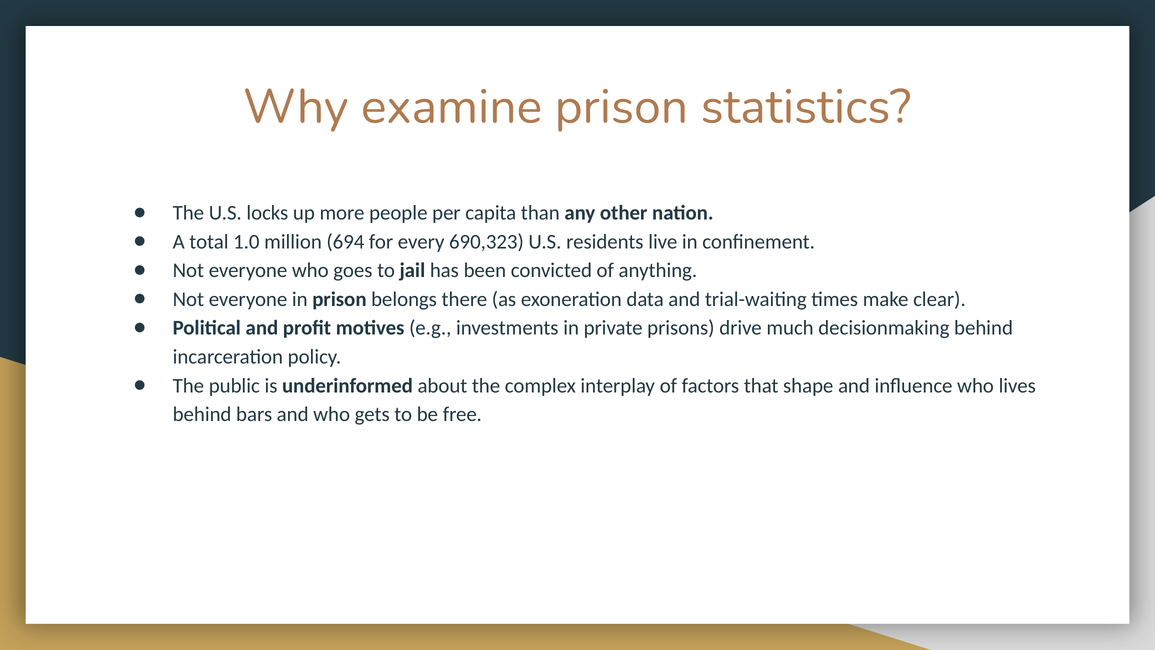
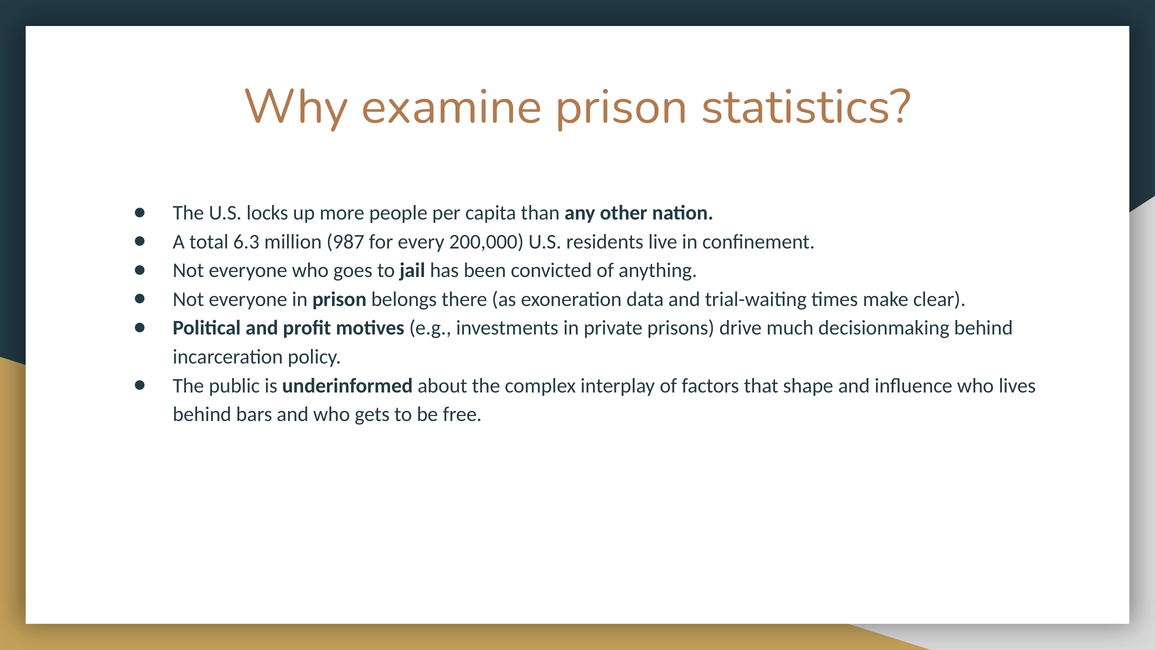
1.0: 1.0 -> 6.3
694: 694 -> 987
690,323: 690,323 -> 200,000
